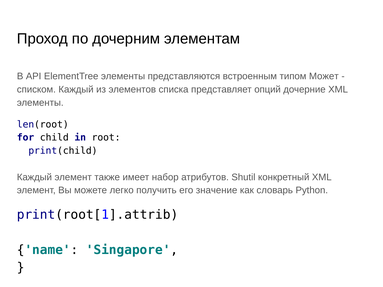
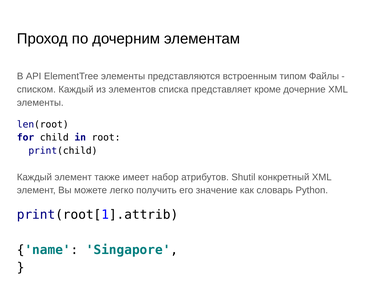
Может: Может -> Файлы
опций: опций -> кроме
